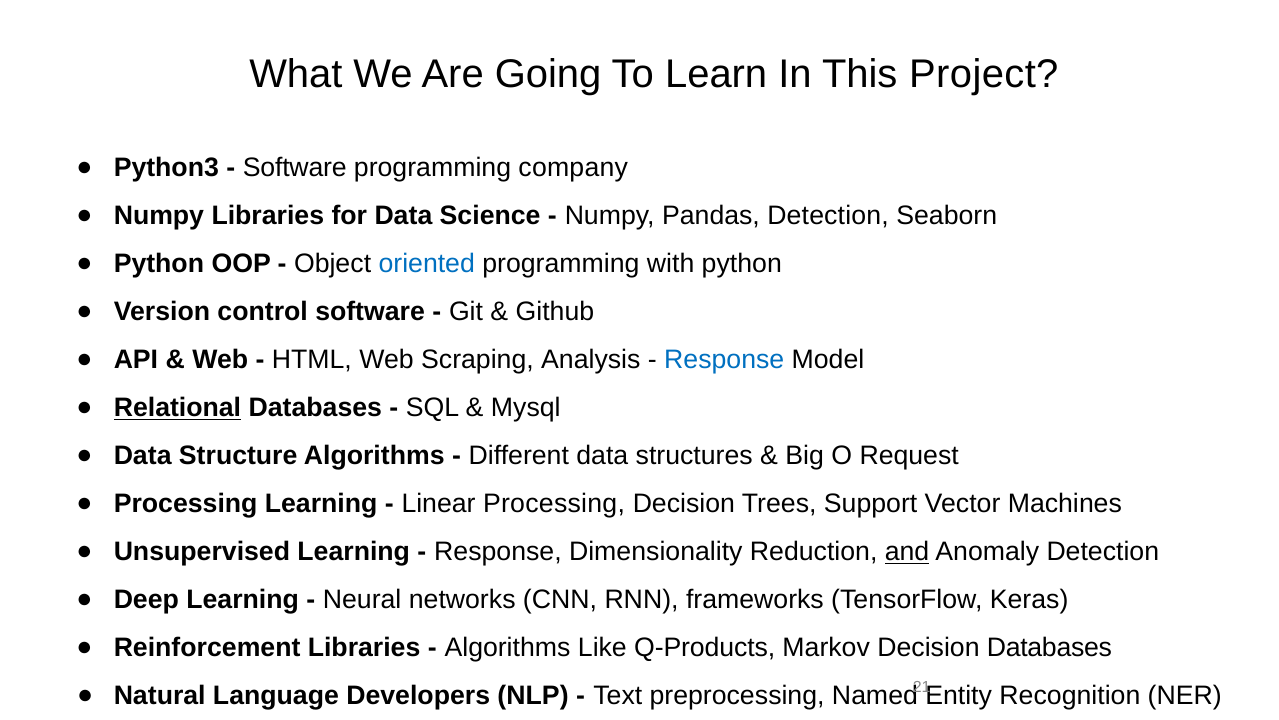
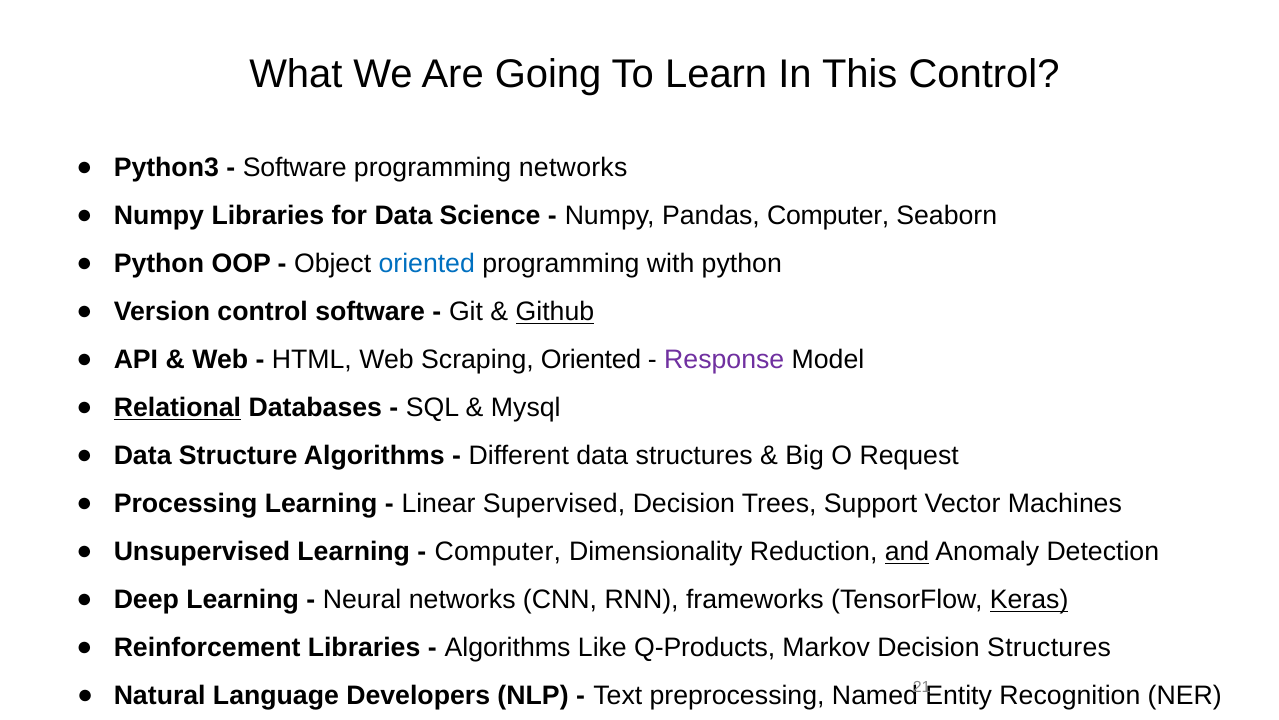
This Project: Project -> Control
programming company: company -> networks
Pandas Detection: Detection -> Computer
Github underline: none -> present
Scraping Analysis: Analysis -> Oriented
Response at (724, 360) colour: blue -> purple
Linear Processing: Processing -> Supervised
Response at (498, 552): Response -> Computer
Keras underline: none -> present
Decision Databases: Databases -> Structures
